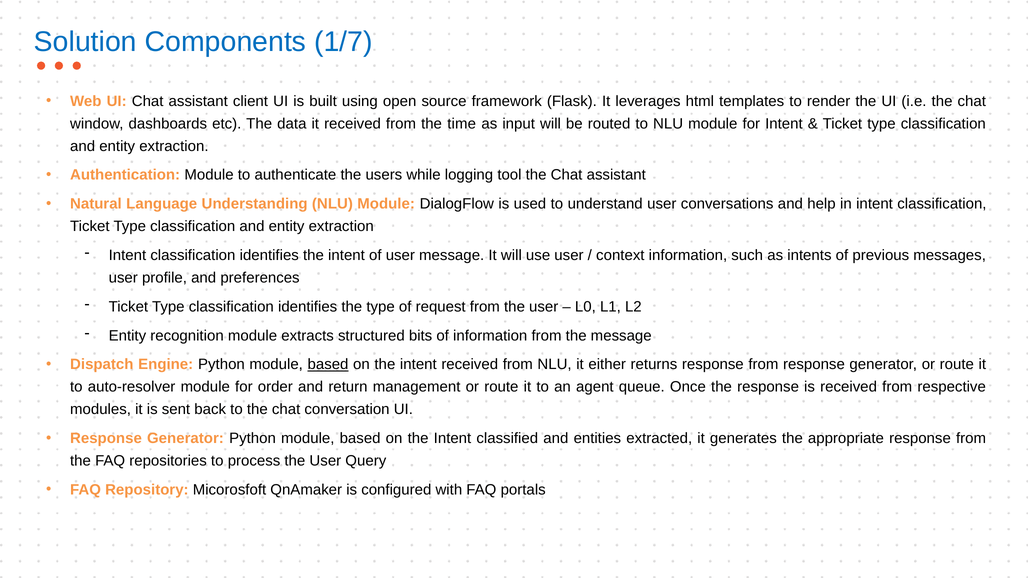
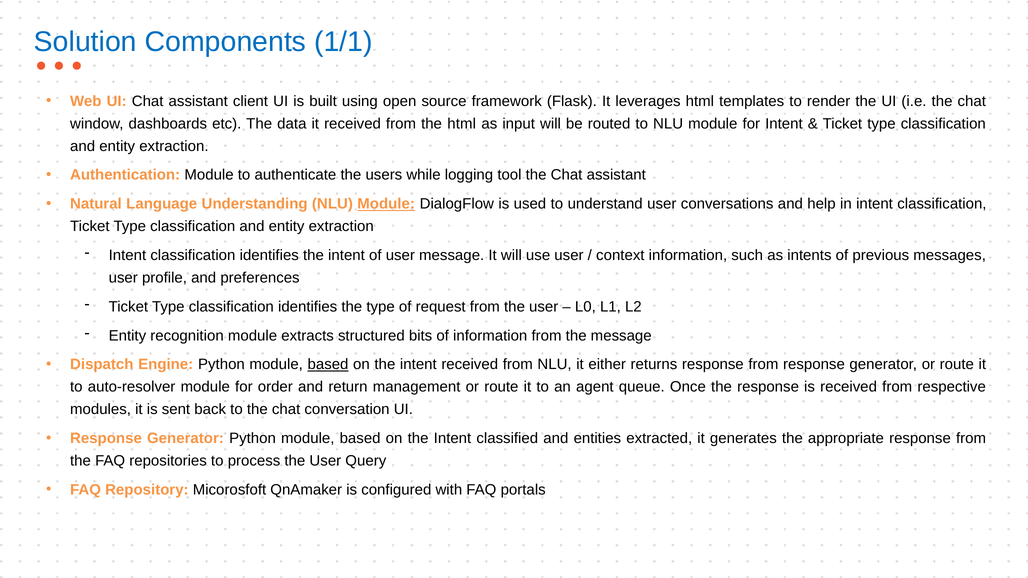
1/7: 1/7 -> 1/1
the time: time -> html
Module at (386, 204) underline: none -> present
